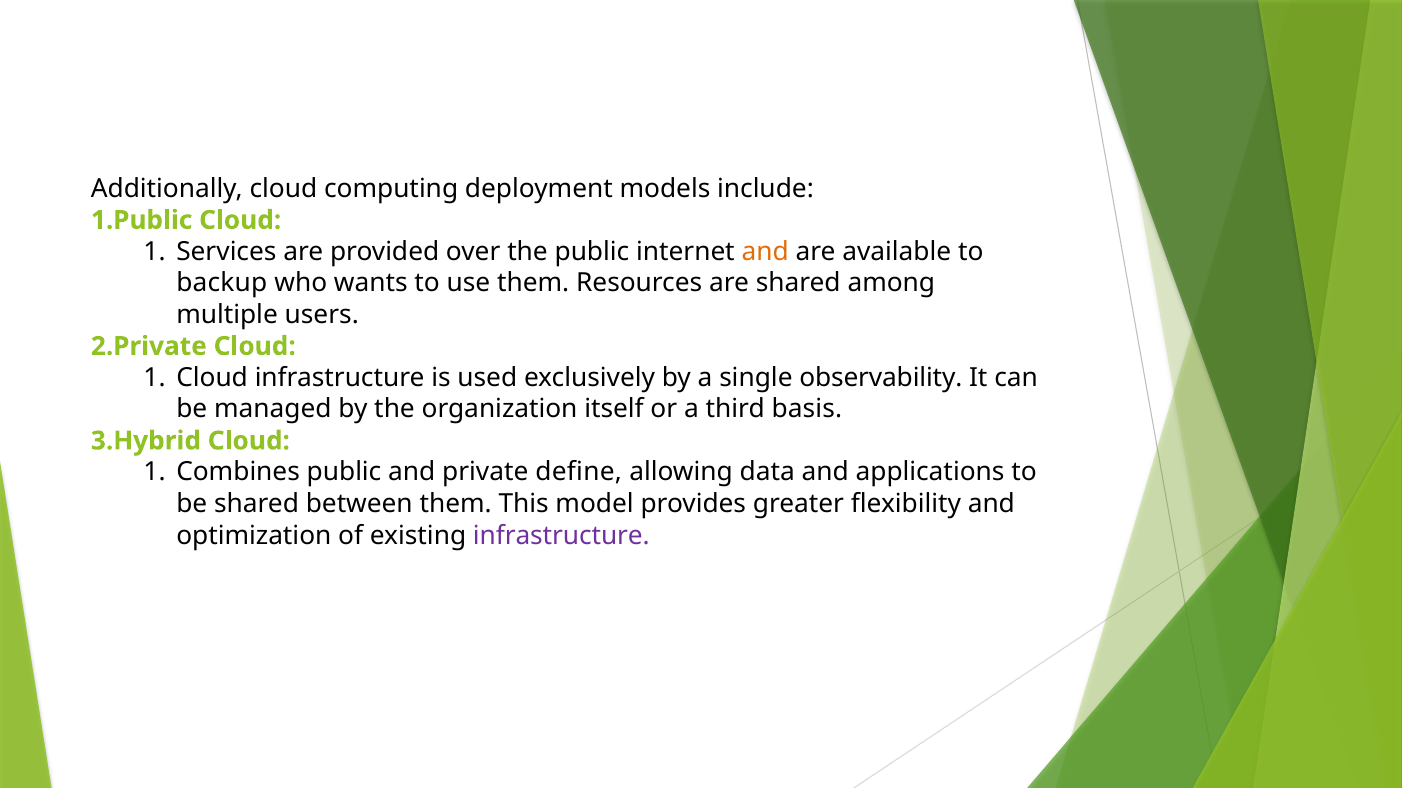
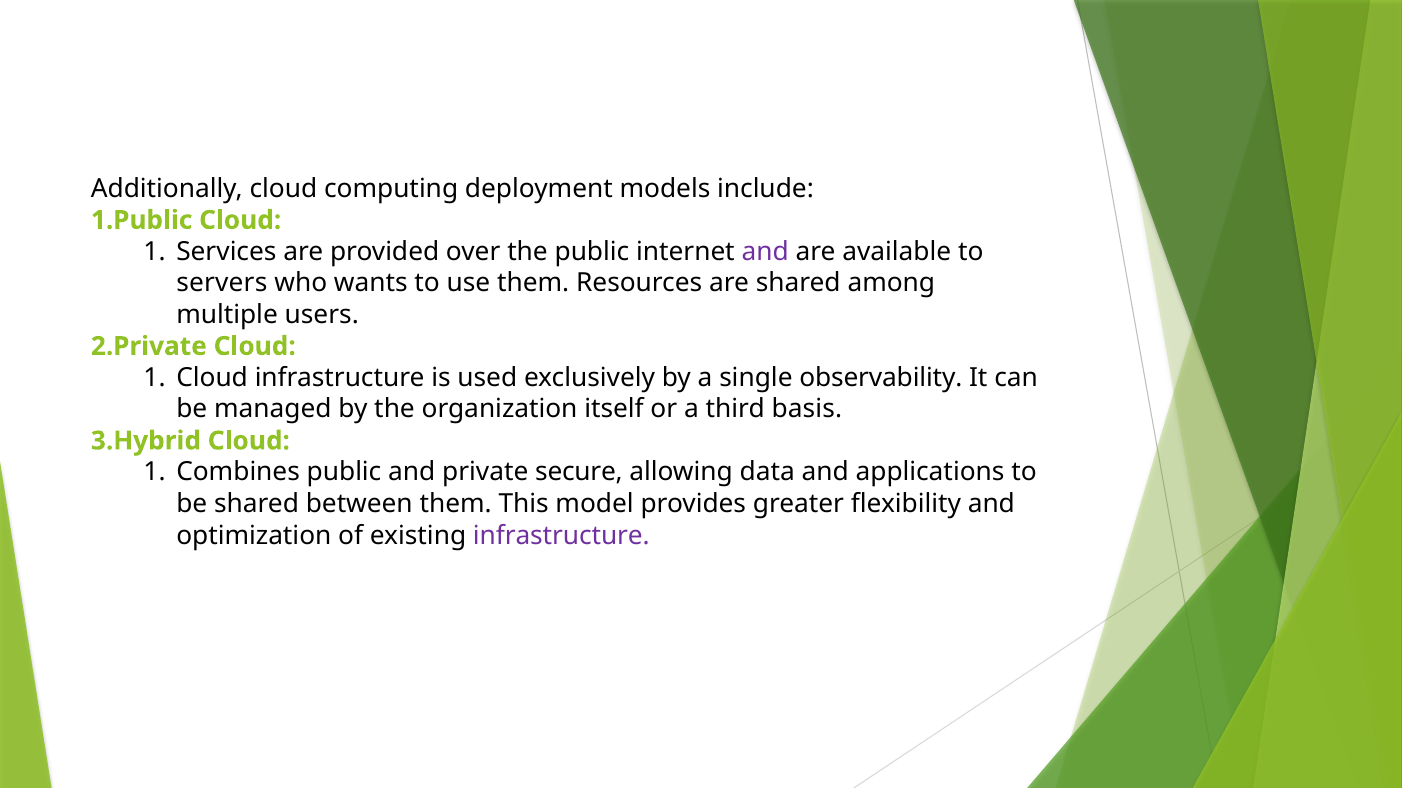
and at (765, 252) colour: orange -> purple
backup: backup -> servers
define: define -> secure
